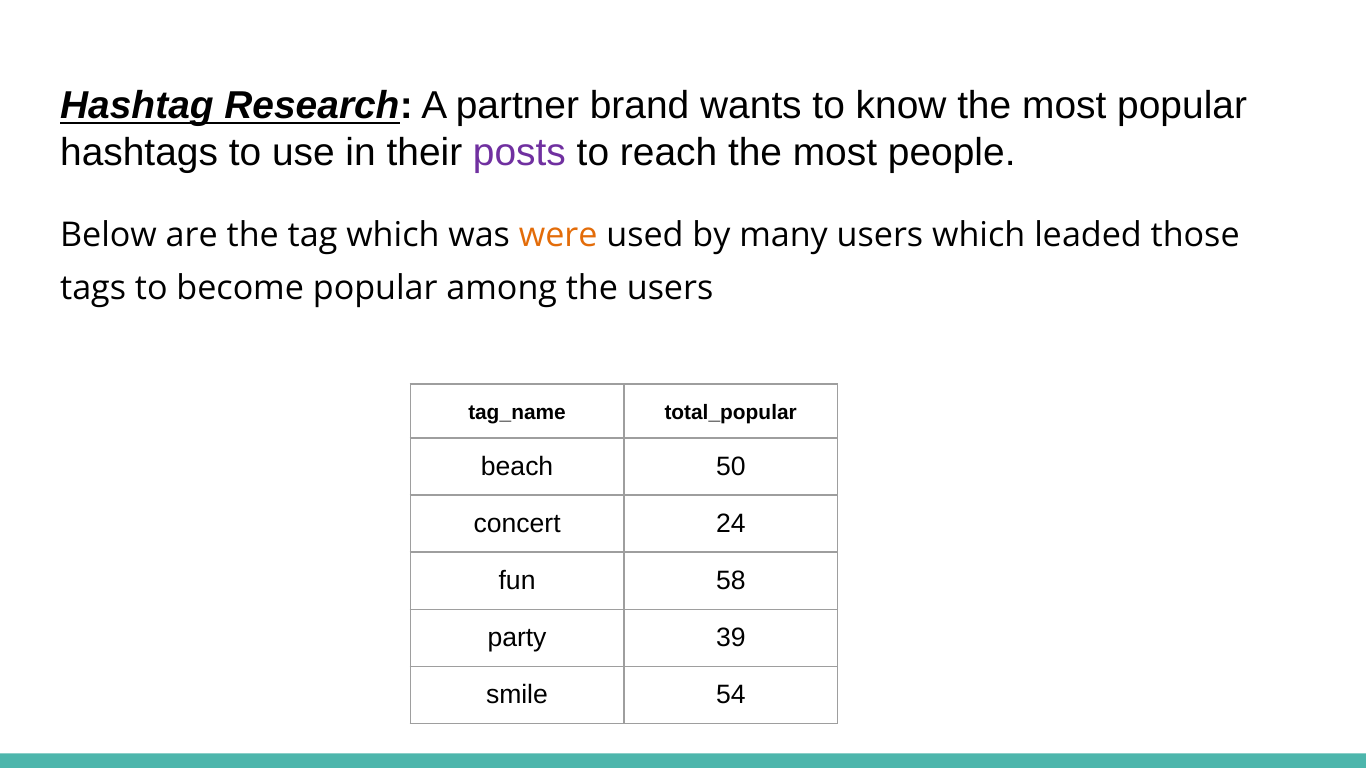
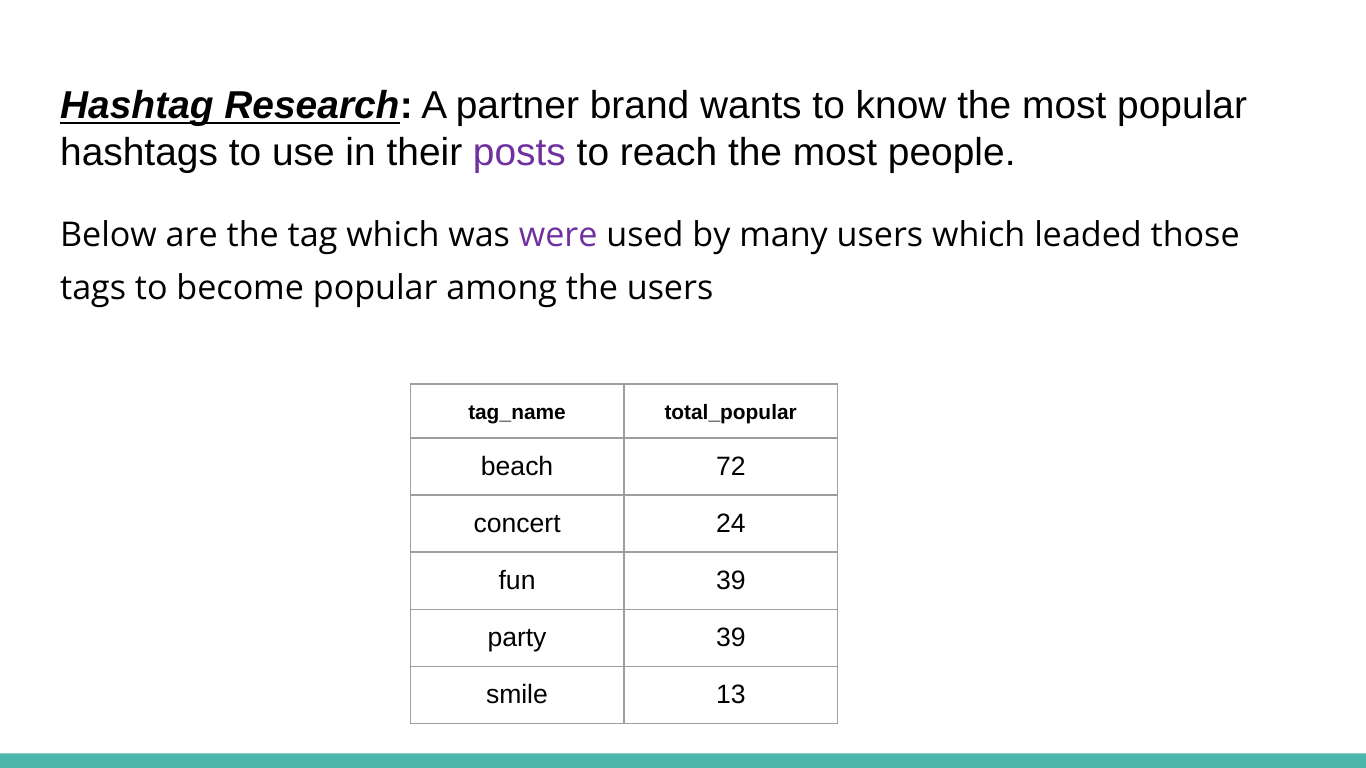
were colour: orange -> purple
50: 50 -> 72
fun 58: 58 -> 39
54: 54 -> 13
